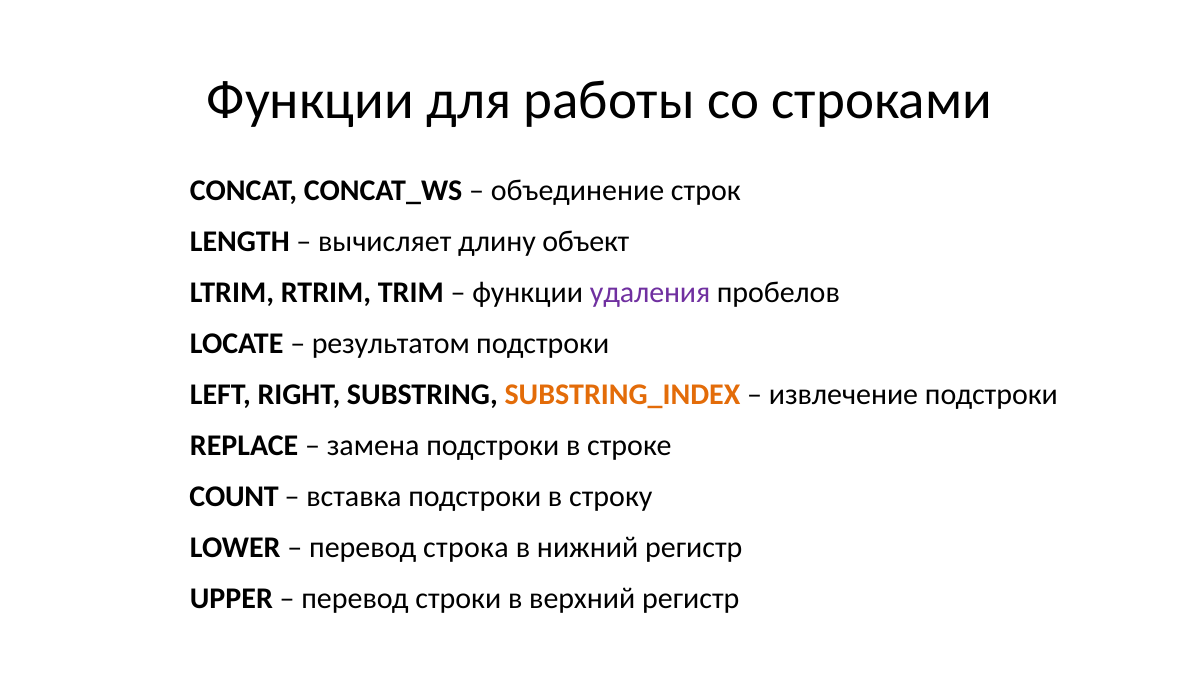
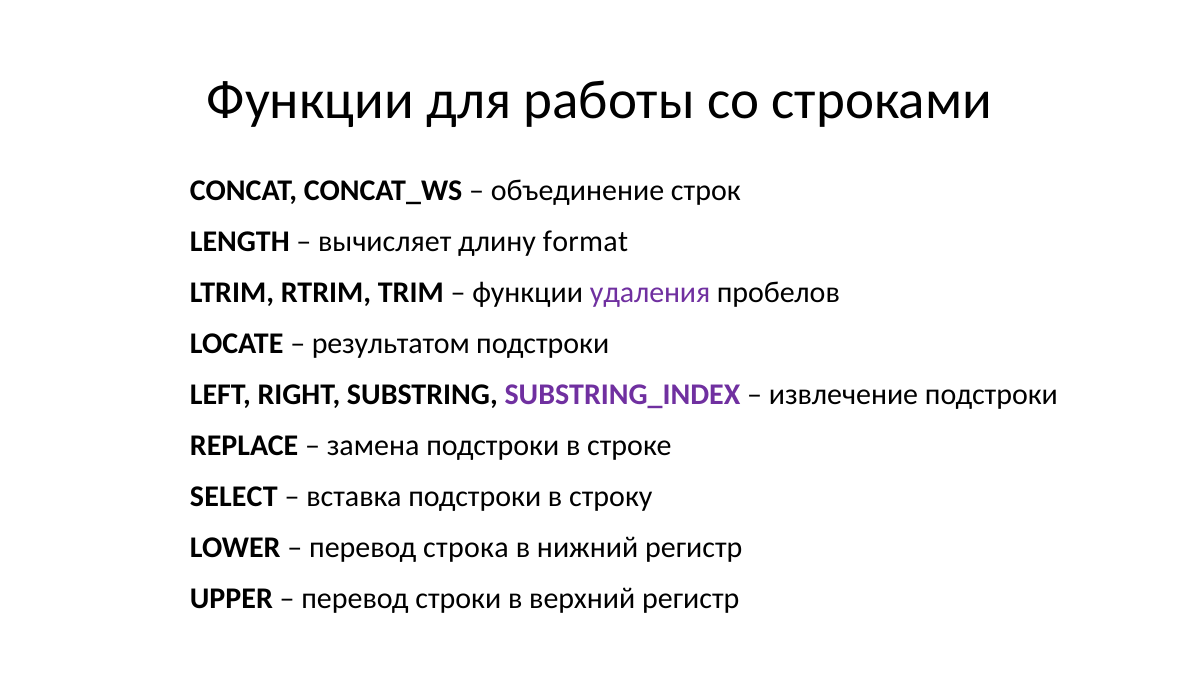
объект: объект -> format
SUBSTRING_INDEX colour: orange -> purple
COUNT: COUNT -> SELECT
